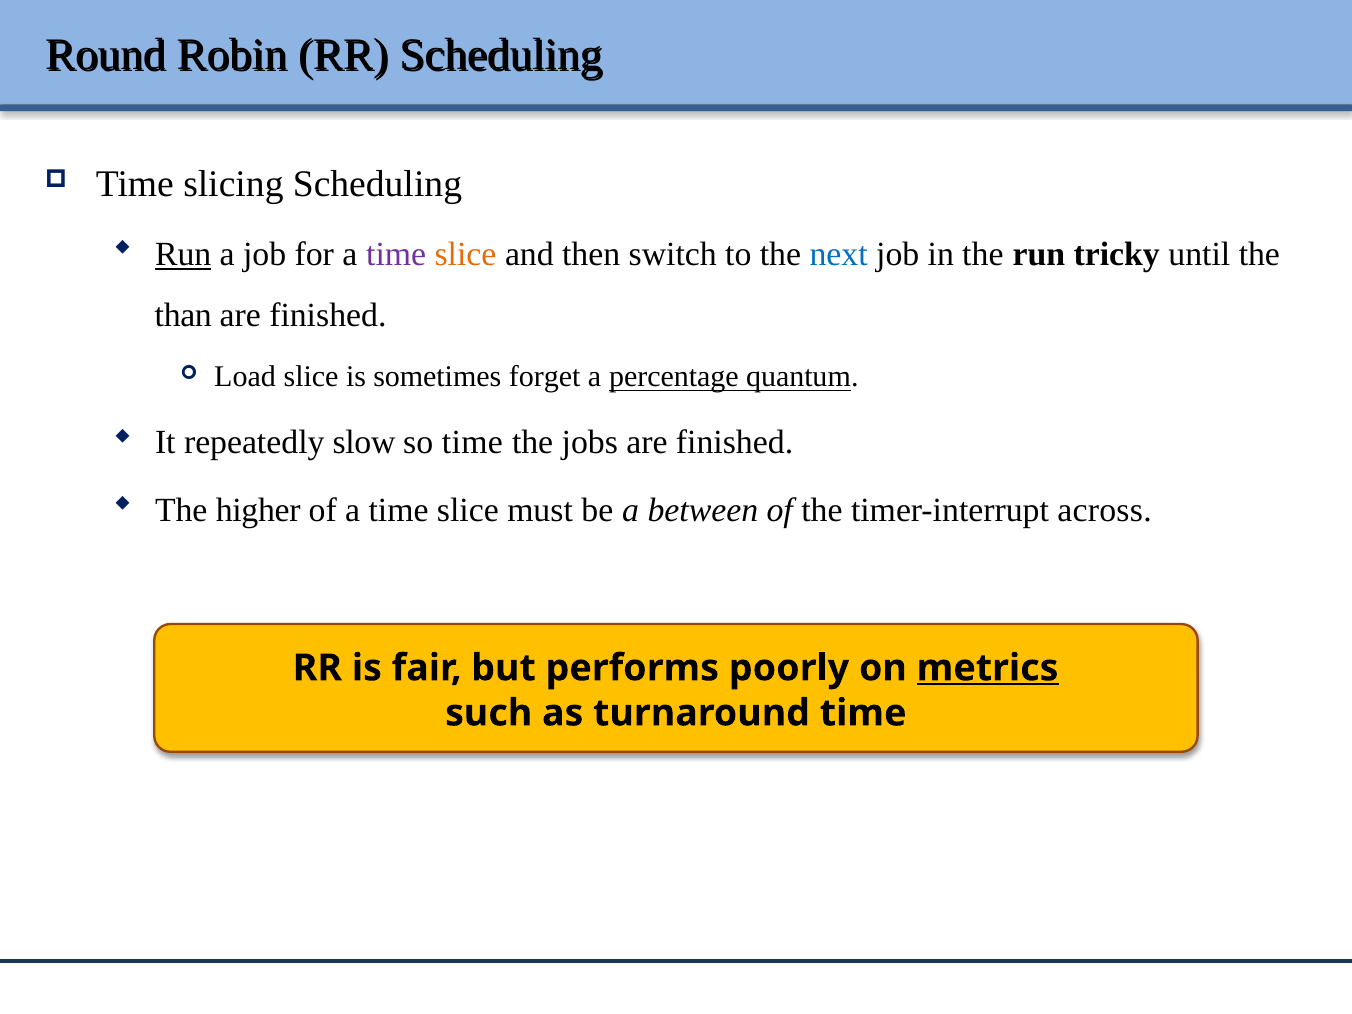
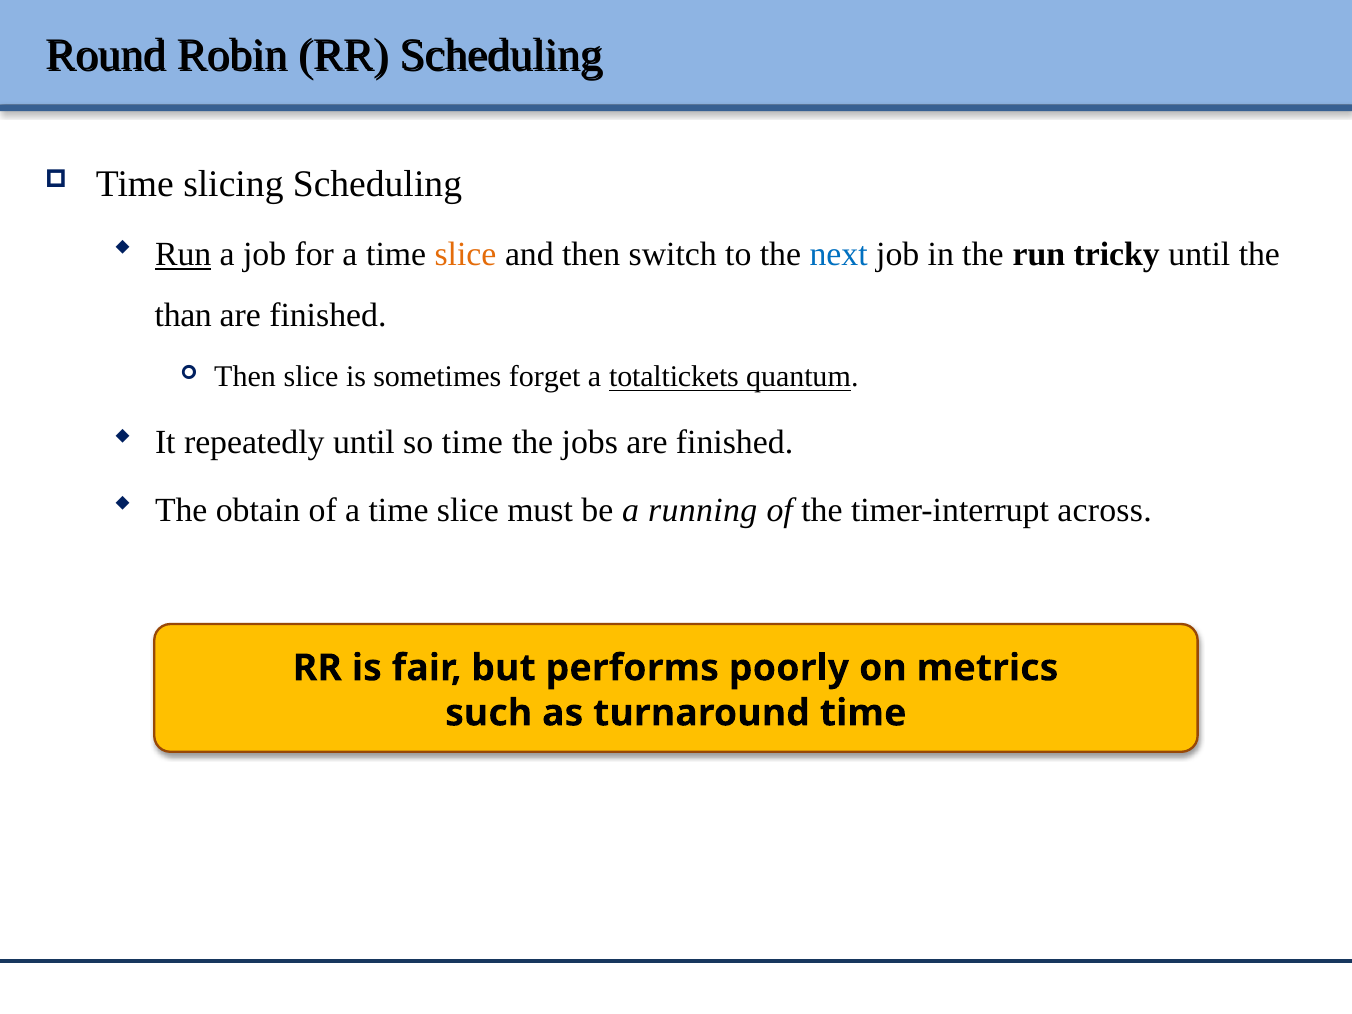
time at (396, 254) colour: purple -> black
Load at (245, 377): Load -> Then
percentage: percentage -> totaltickets
repeatedly slow: slow -> until
higher: higher -> obtain
between: between -> running
metrics underline: present -> none
